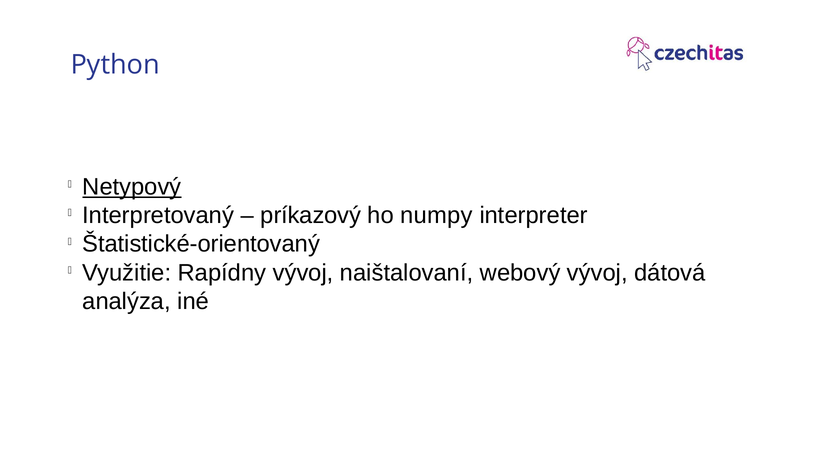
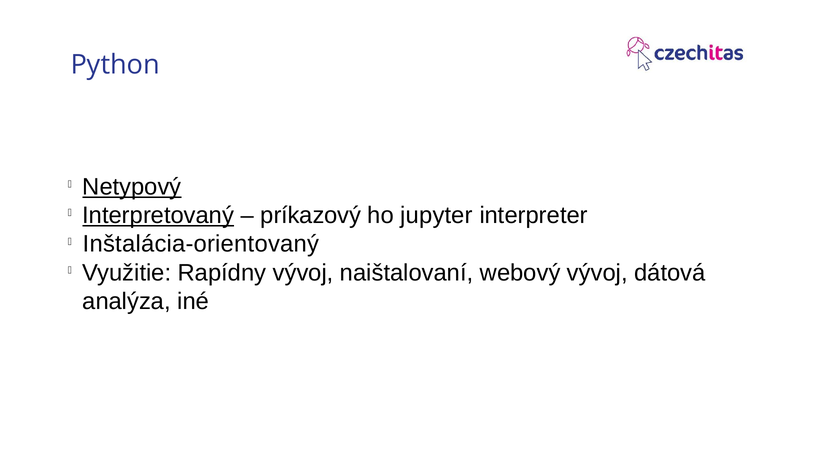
Interpretovaný underline: none -> present
numpy: numpy -> jupyter
Štatistické-orientovaný: Štatistické-orientovaný -> Inštalácia-orientovaný
